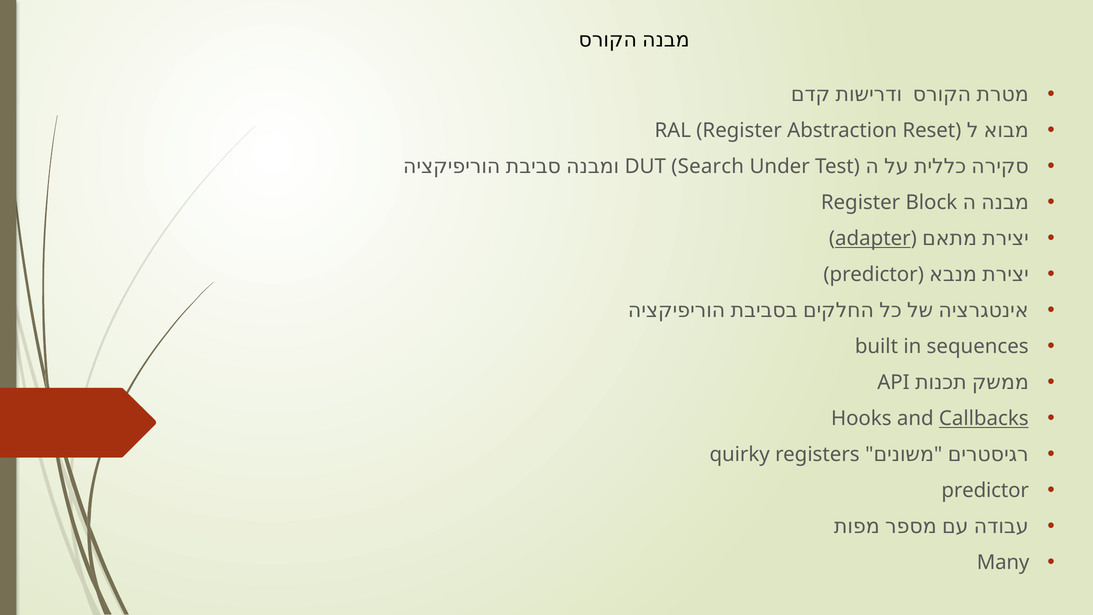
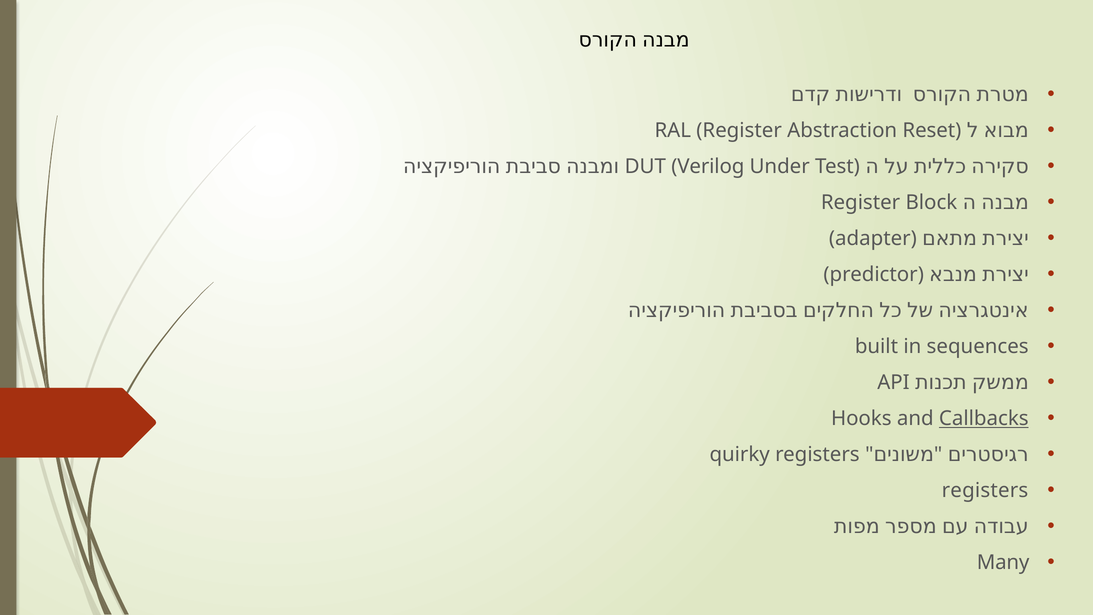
Search: Search -> Verilog
adapter underline: present -> none
predictor at (985, 490): predictor -> registers
